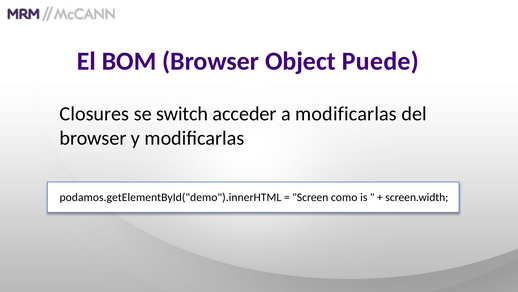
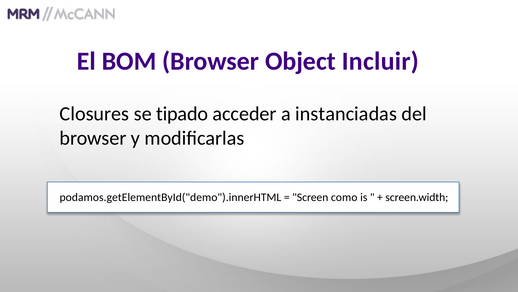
Puede: Puede -> Incluir
switch: switch -> tipado
a modificarlas: modificarlas -> instanciadas
